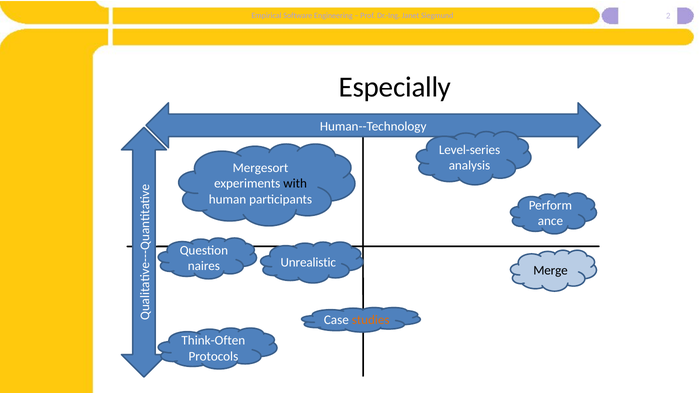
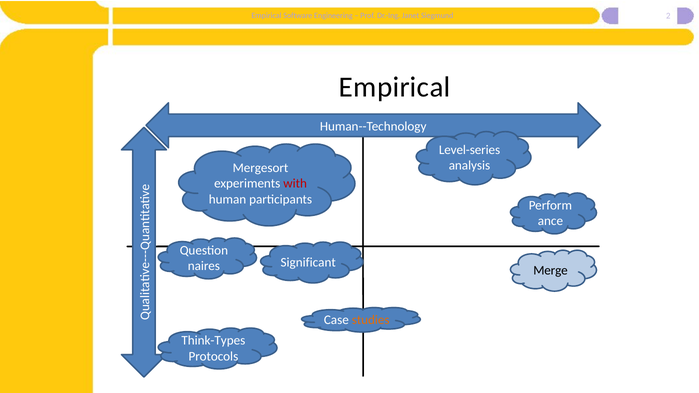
Especially at (395, 87): Especially -> Empirical
with colour: black -> red
Unrealistic: Unrealistic -> Significant
Think-Often: Think-Often -> Think-Types
